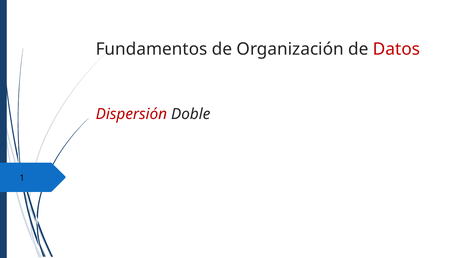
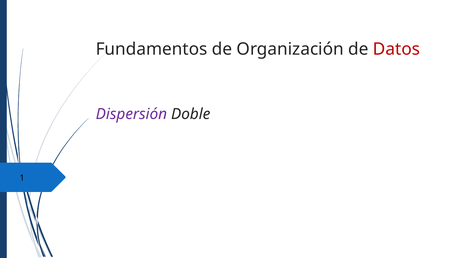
Dispersión colour: red -> purple
